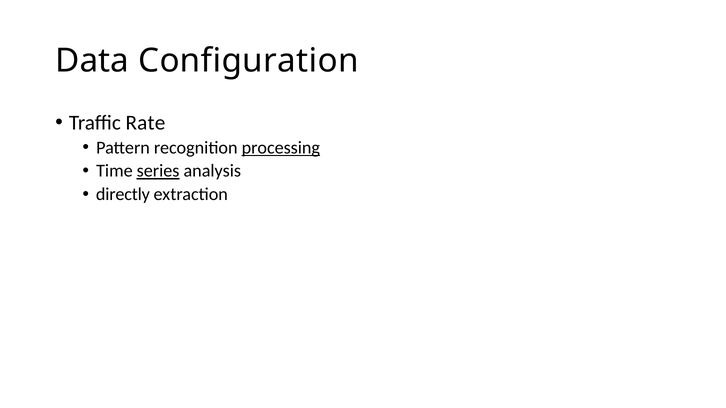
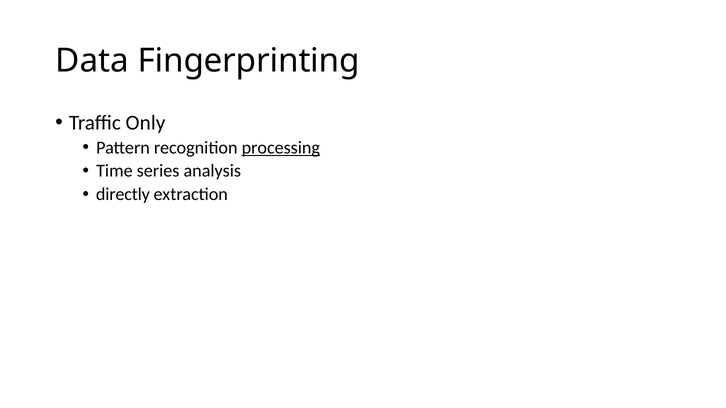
Configuration: Configuration -> Fingerprinting
Rate: Rate -> Only
series underline: present -> none
